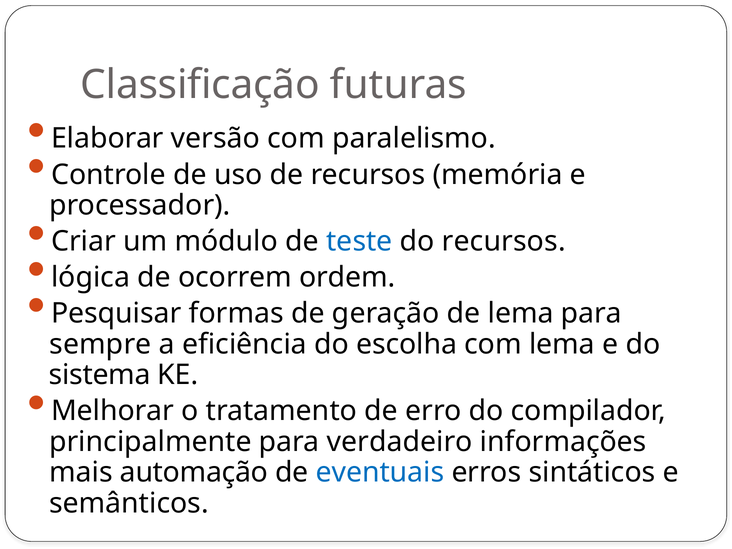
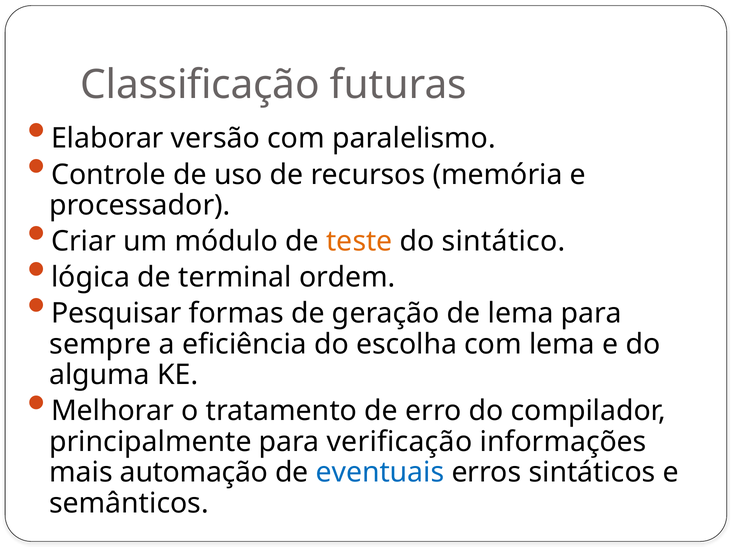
teste colour: blue -> orange
do recursos: recursos -> sintático
ocorrem: ocorrem -> terminal
sistema: sistema -> alguma
verdadeiro: verdadeiro -> verificação
